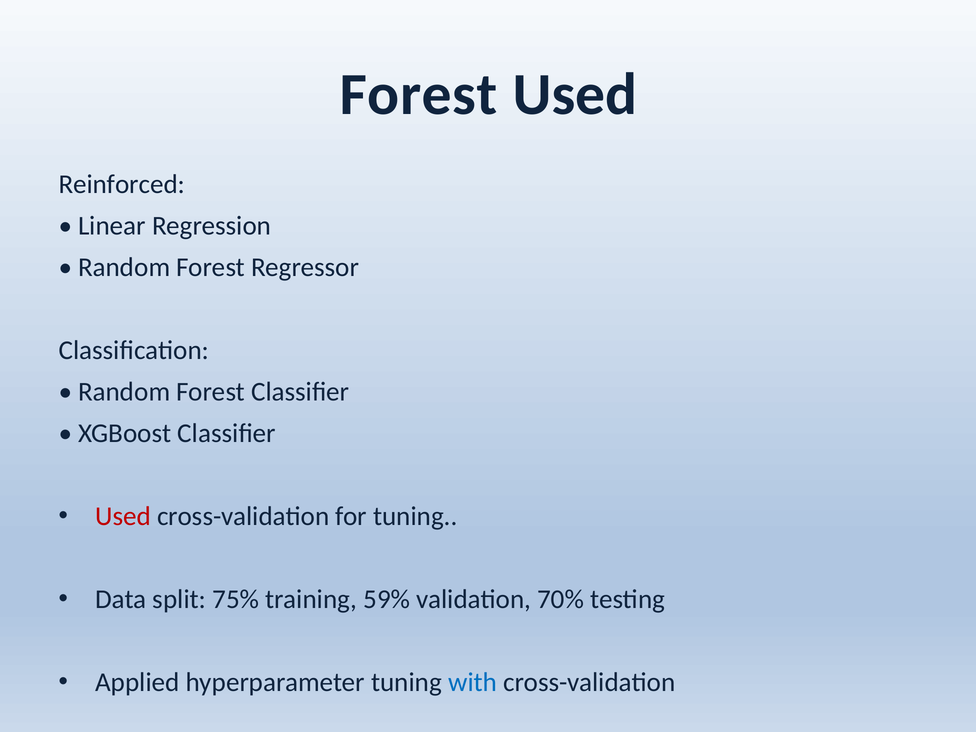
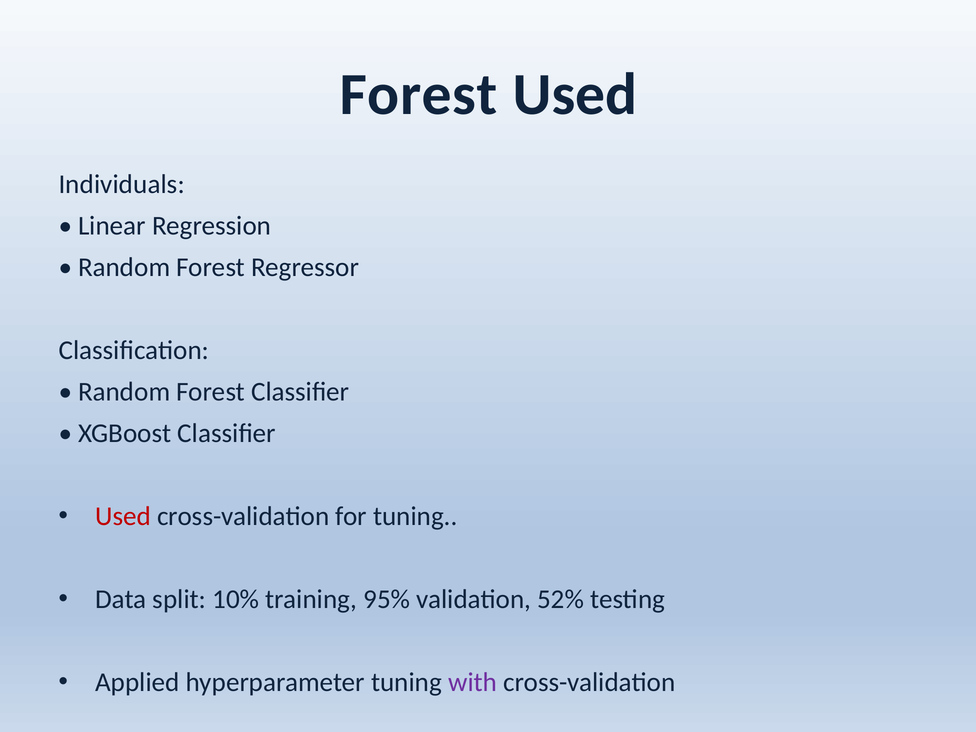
Reinforced: Reinforced -> Individuals
75%: 75% -> 10%
59%: 59% -> 95%
70%: 70% -> 52%
with colour: blue -> purple
